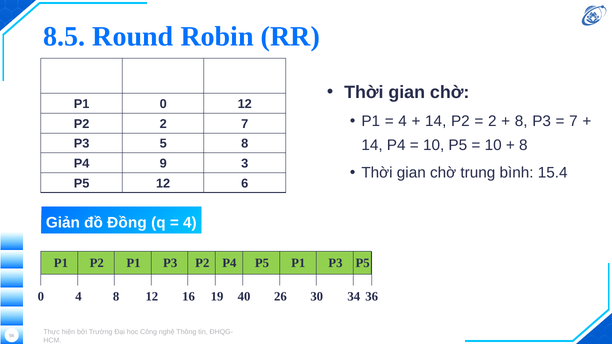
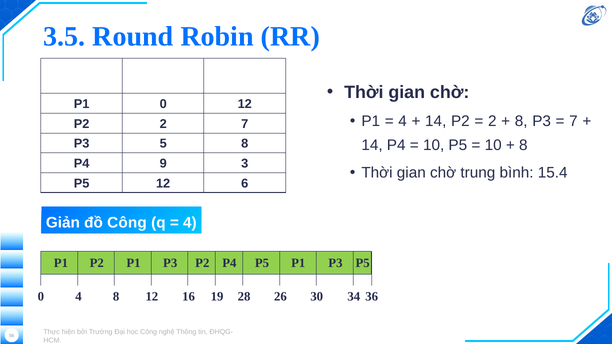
8.5: 8.5 -> 3.5
đồ Đồng: Đồng -> Công
40: 40 -> 28
